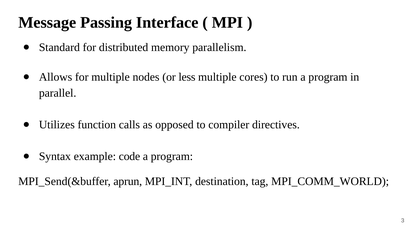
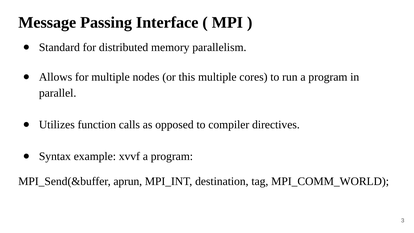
less: less -> this
code: code -> xvvf
